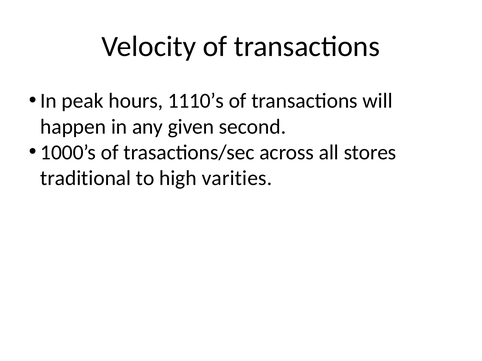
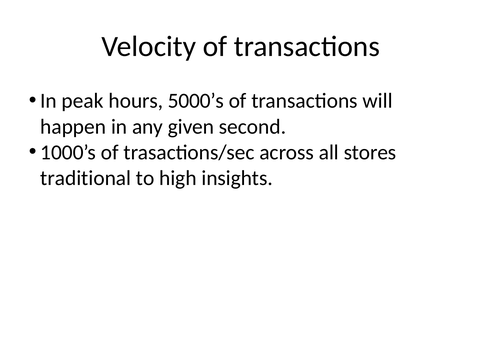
1110’s: 1110’s -> 5000’s
varities: varities -> insights
